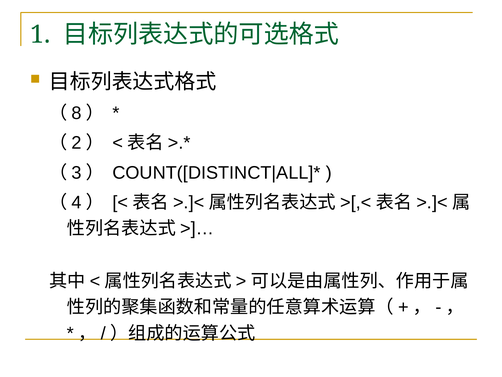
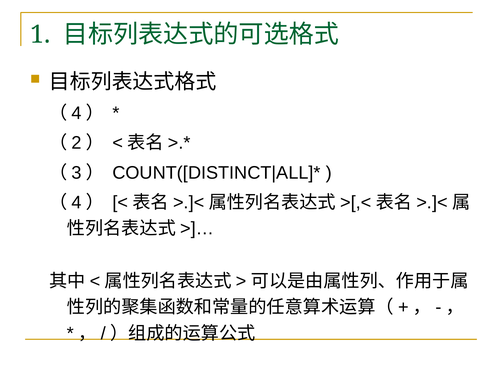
8 at (77, 113): 8 -> 4
